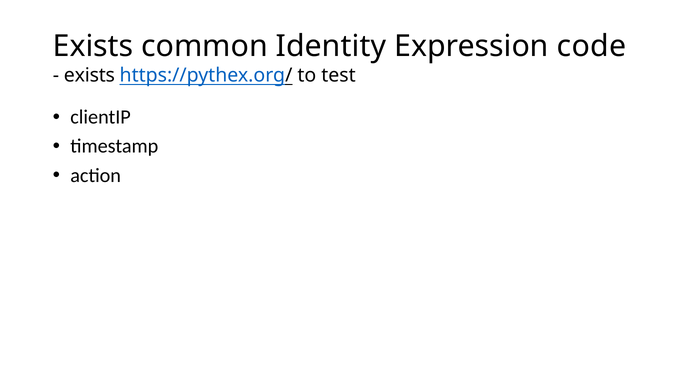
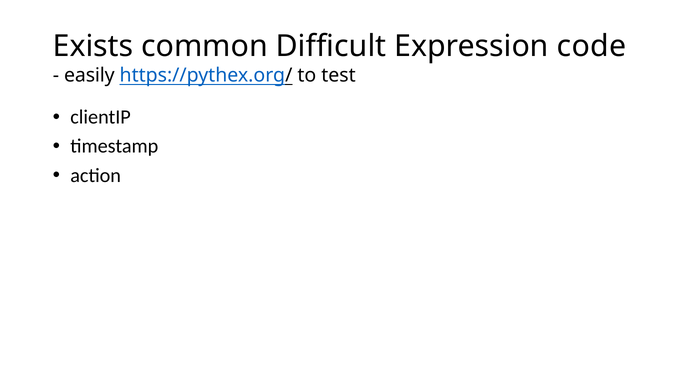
Identity: Identity -> Difficult
exists at (89, 76): exists -> easily
